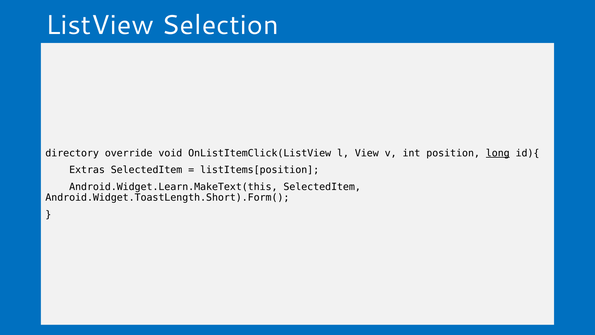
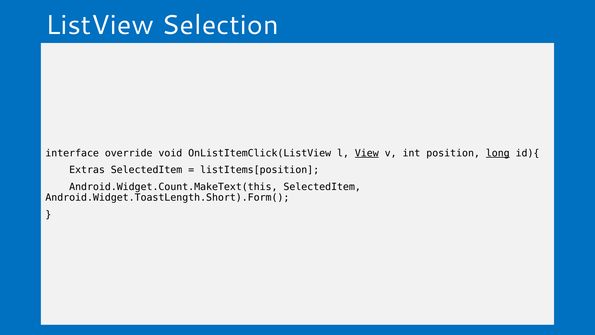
directory: directory -> interface
View underline: none -> present
Android.Widget.Learn.MakeText(this: Android.Widget.Learn.MakeText(this -> Android.Widget.Count.MakeText(this
